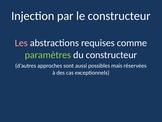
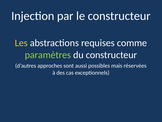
Les colour: pink -> yellow
